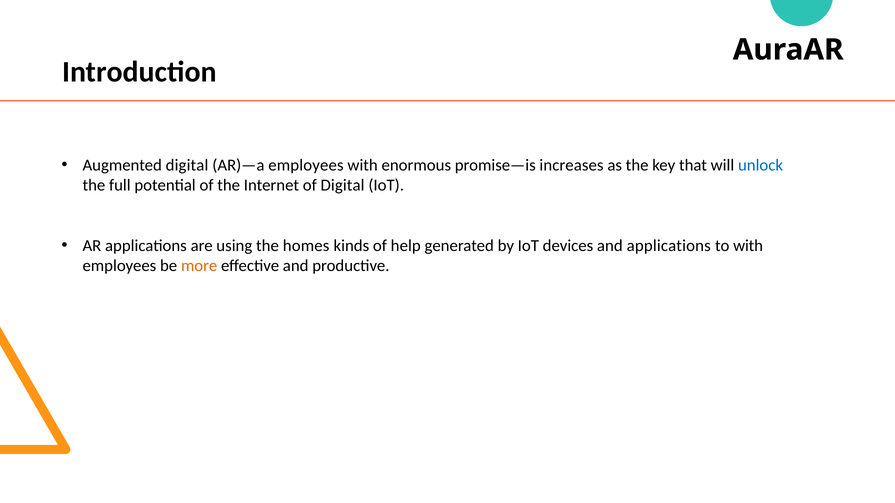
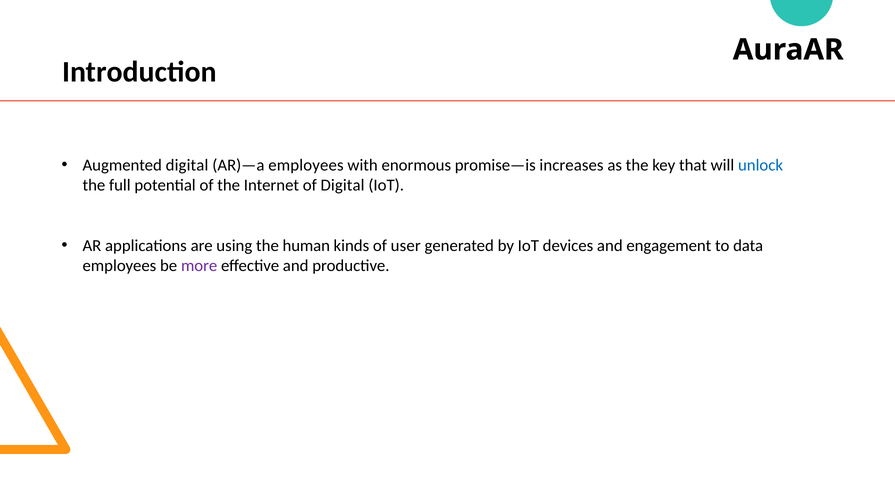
homes: homes -> human
help: help -> user
and applications: applications -> engagement
to with: with -> data
more colour: orange -> purple
